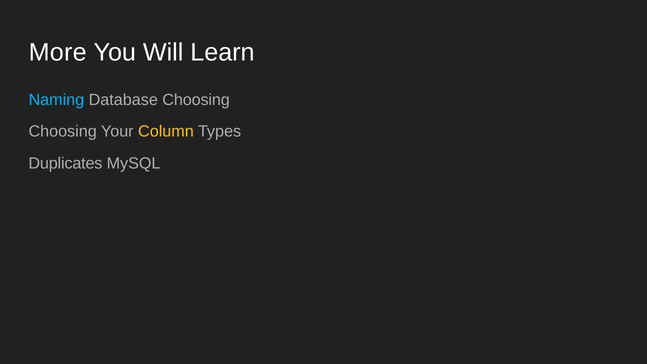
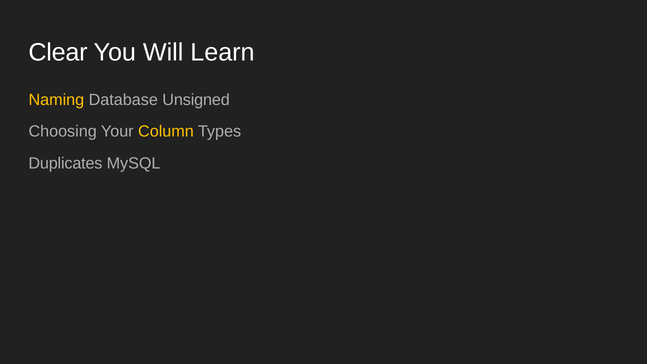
More: More -> Clear
Naming colour: light blue -> yellow
Database Choosing: Choosing -> Unsigned
